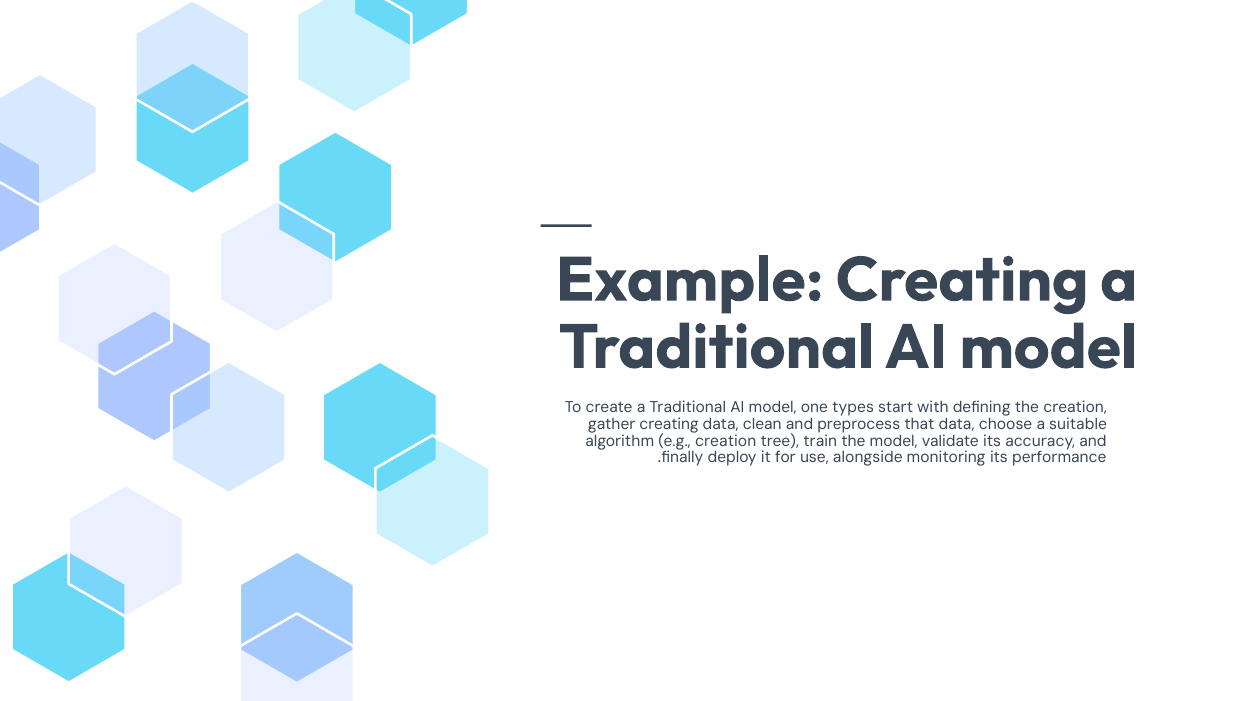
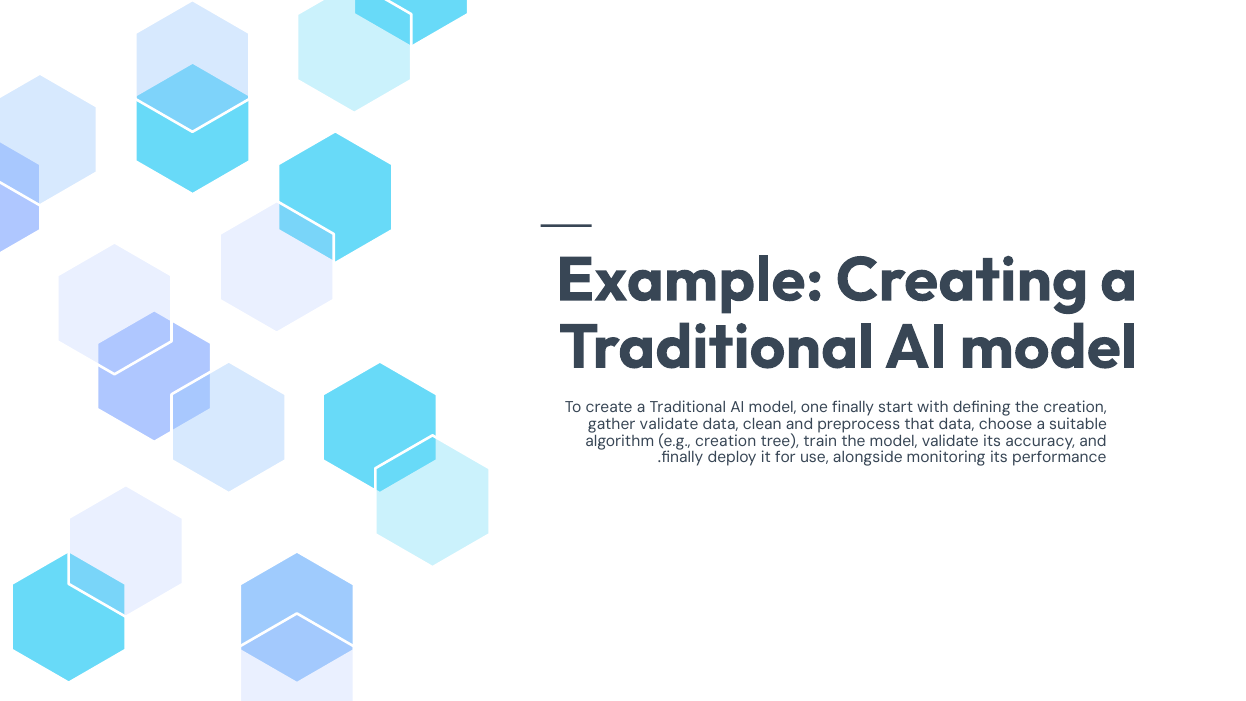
one types: types -> finally
gather creating: creating -> validate
